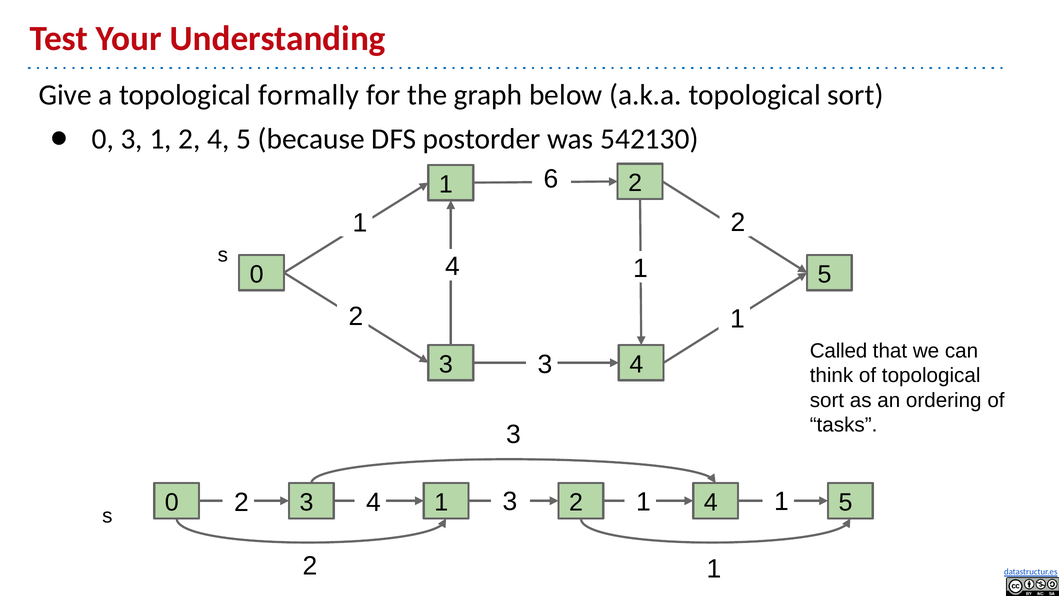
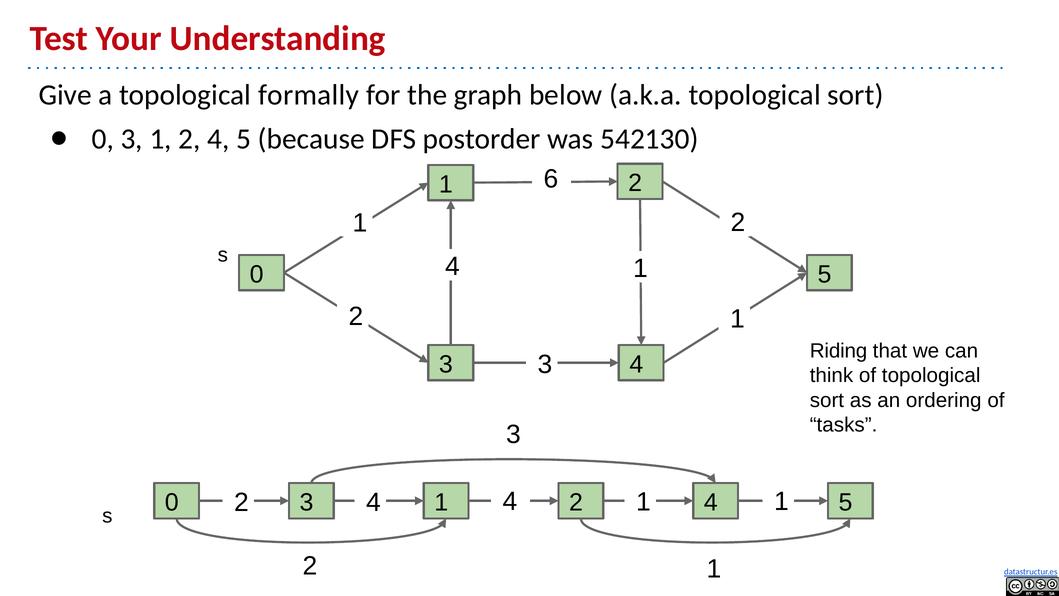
Called: Called -> Riding
3 at (510, 501): 3 -> 4
